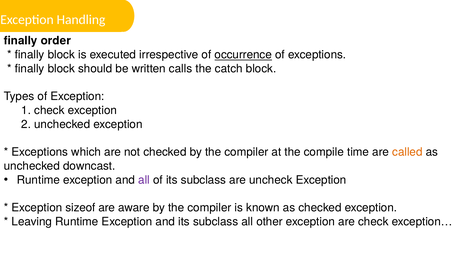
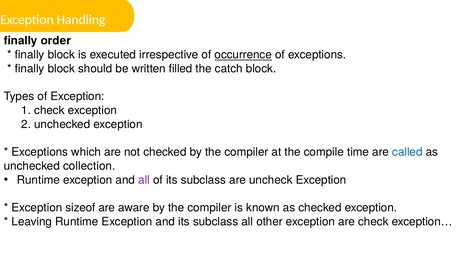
calls: calls -> filled
called colour: orange -> blue
downcast: downcast -> collection
